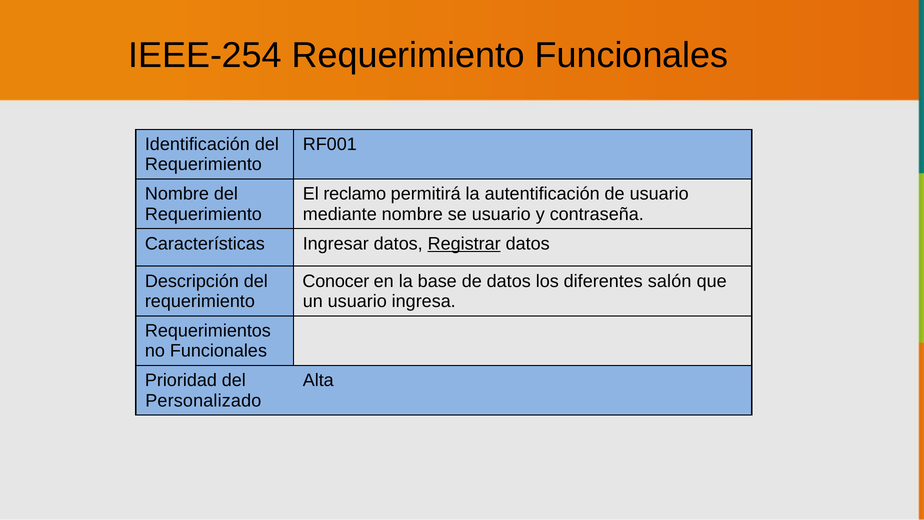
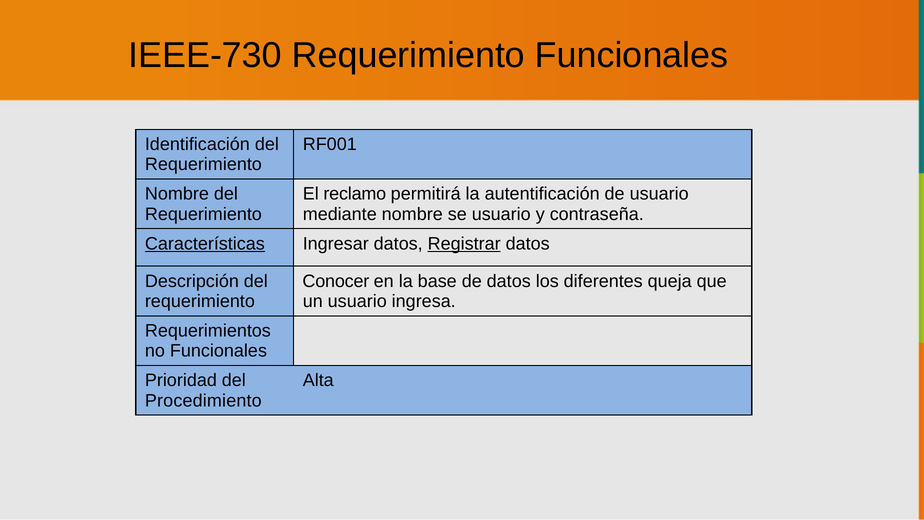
IEEE-254: IEEE-254 -> IEEE-730
Características underline: none -> present
salón: salón -> queja
Personalizado: Personalizado -> Procedimiento
